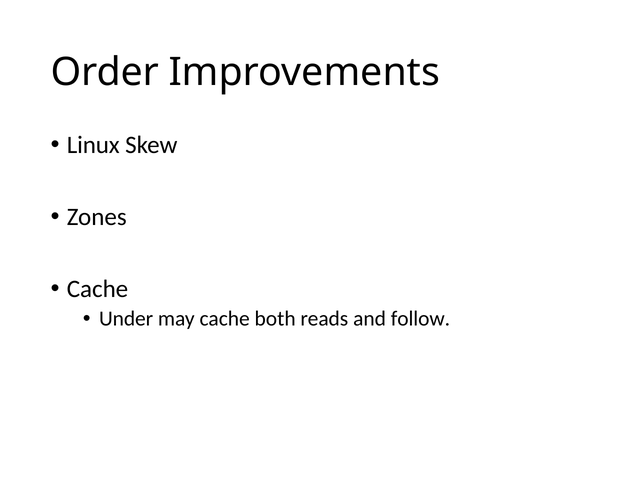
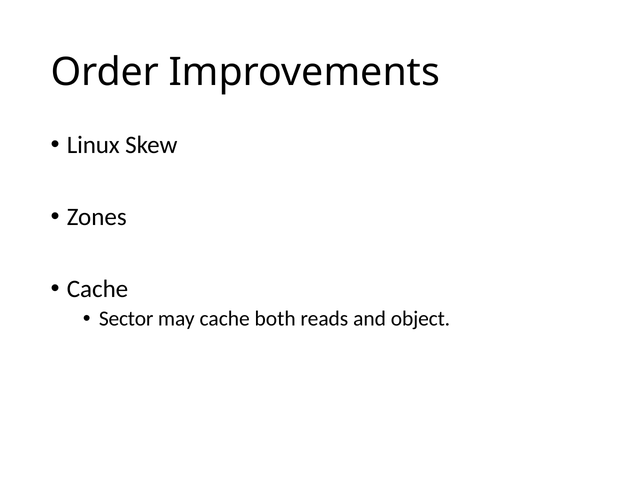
Under: Under -> Sector
follow: follow -> object
